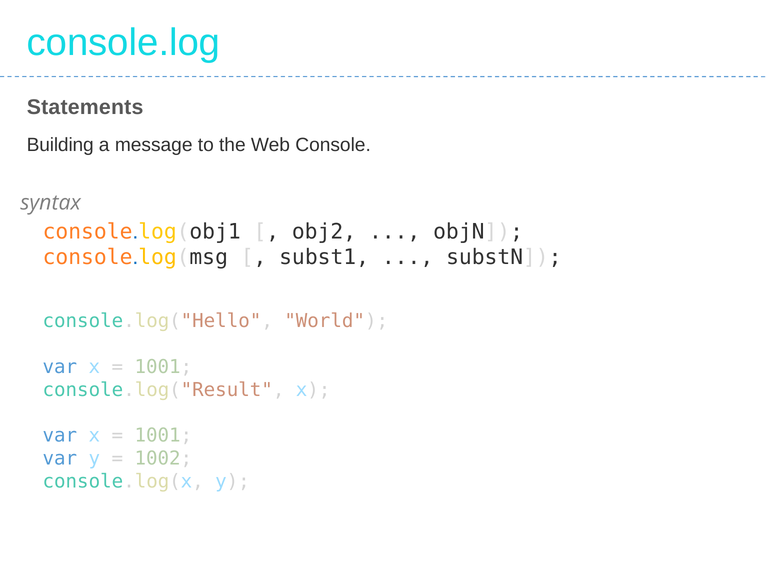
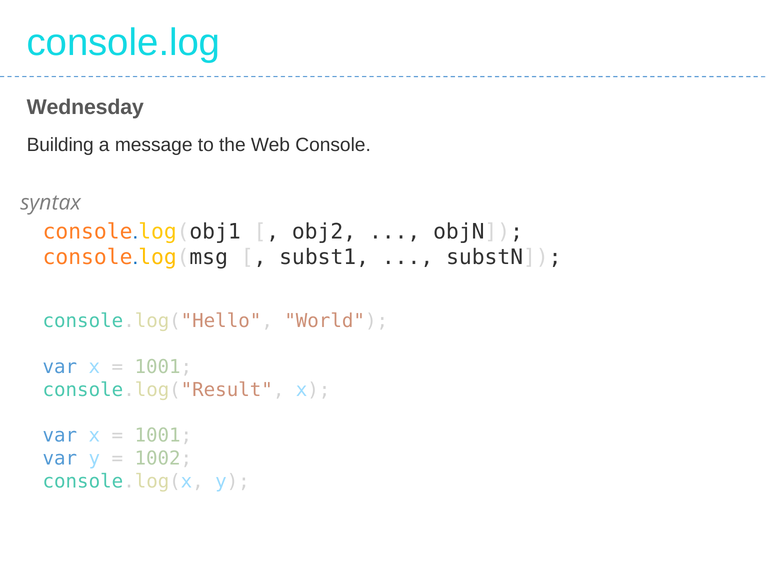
Statements: Statements -> Wednesday
